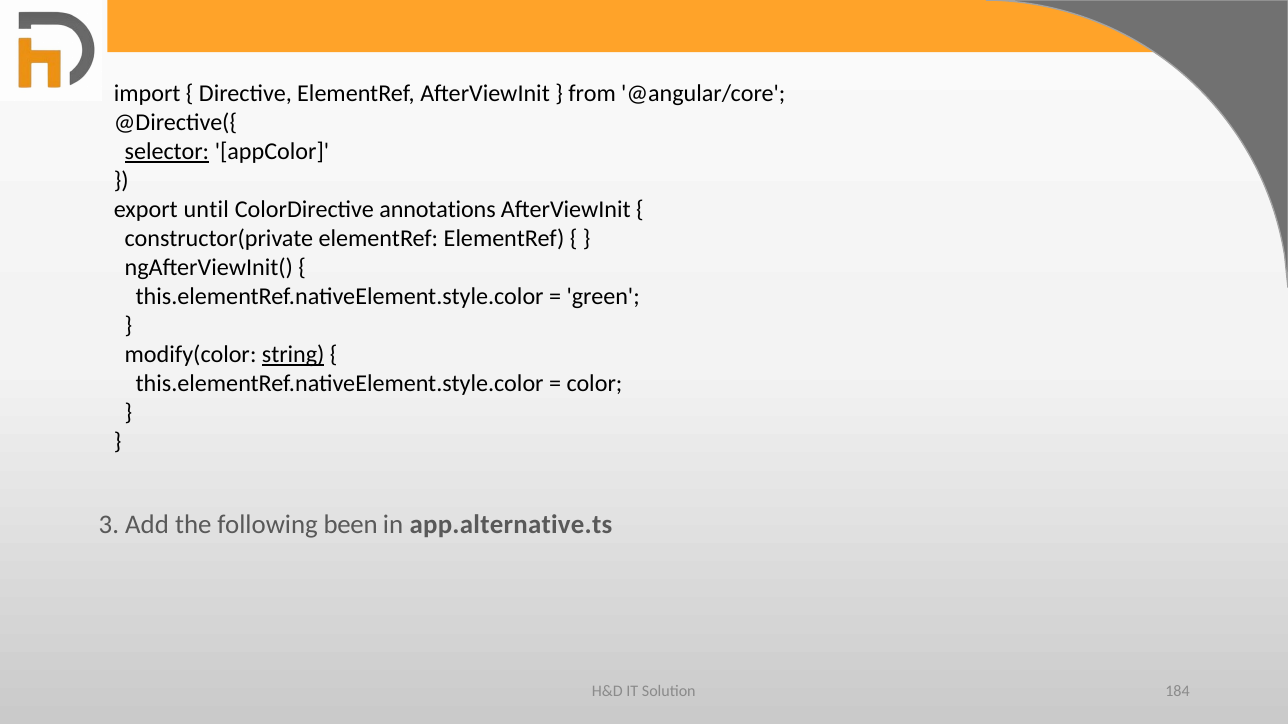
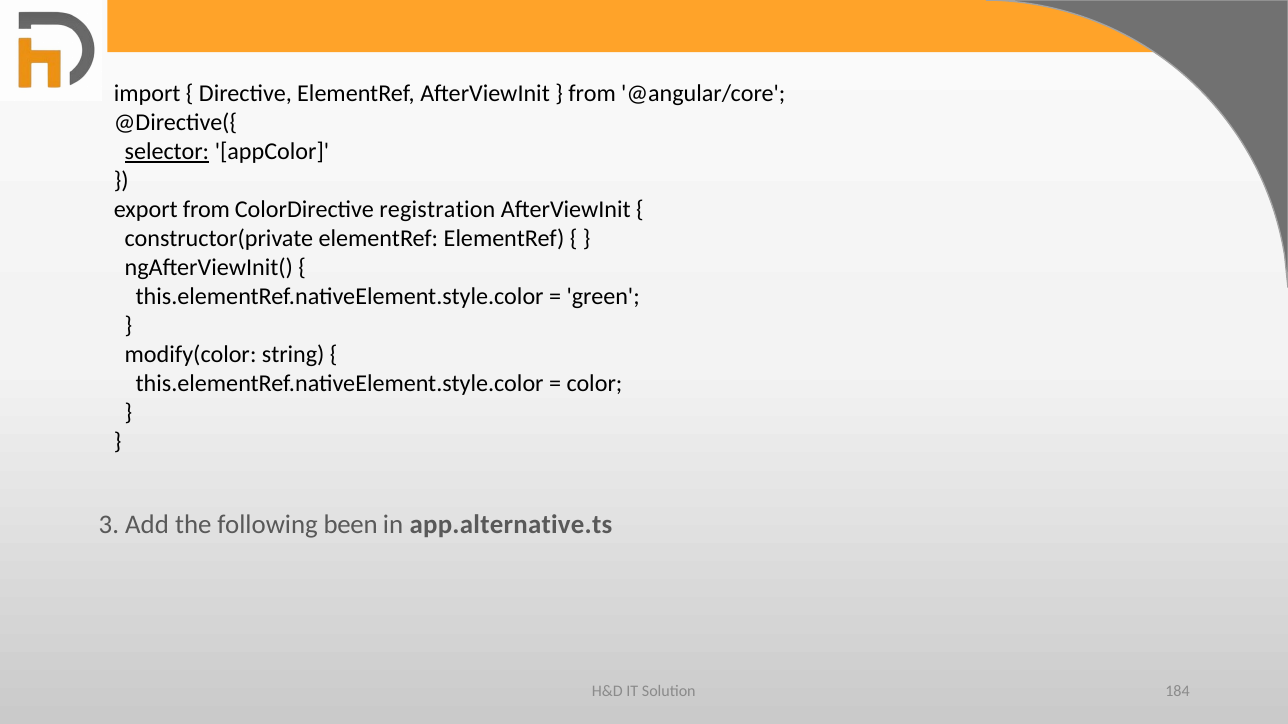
export until: until -> from
annotations: annotations -> registration
string underline: present -> none
